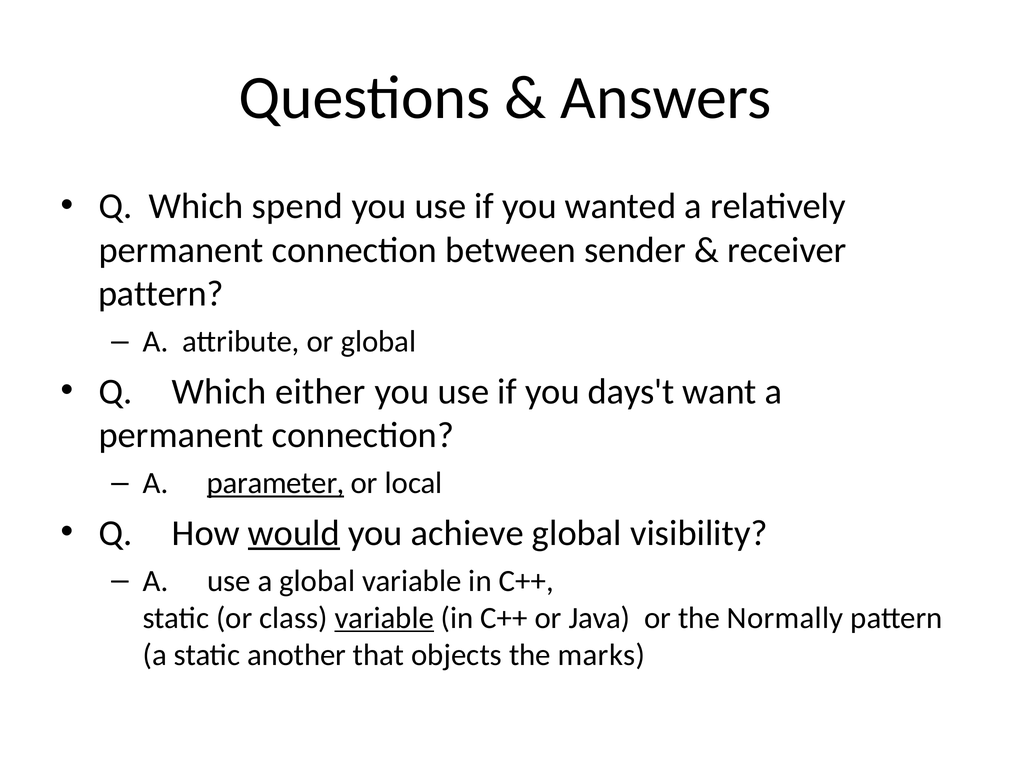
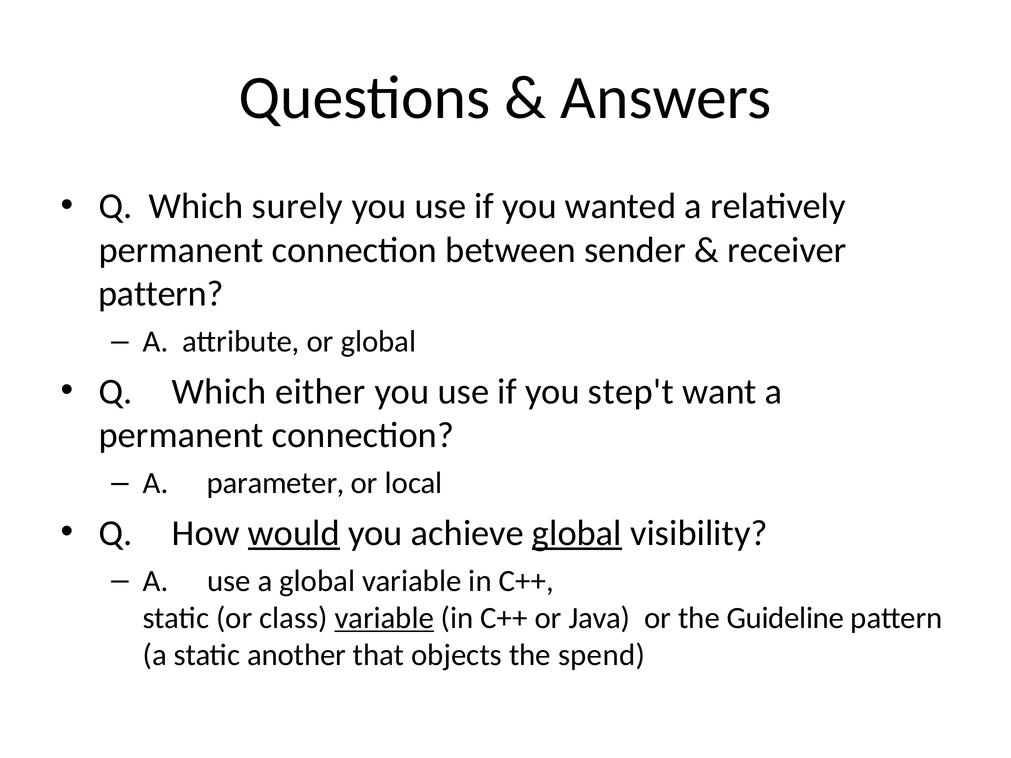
spend: spend -> surely
days't: days't -> step't
parameter underline: present -> none
global at (577, 533) underline: none -> present
Normally: Normally -> Guideline
marks: marks -> spend
